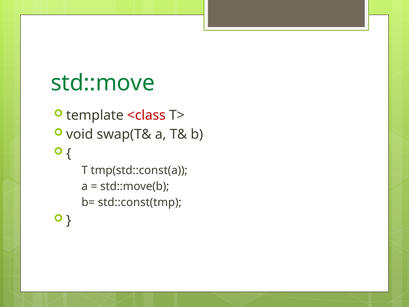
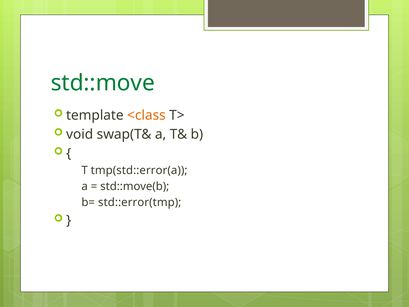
<class colour: red -> orange
tmp(std::const(a: tmp(std::const(a -> tmp(std::error(a
std::const(tmp: std::const(tmp -> std::error(tmp
